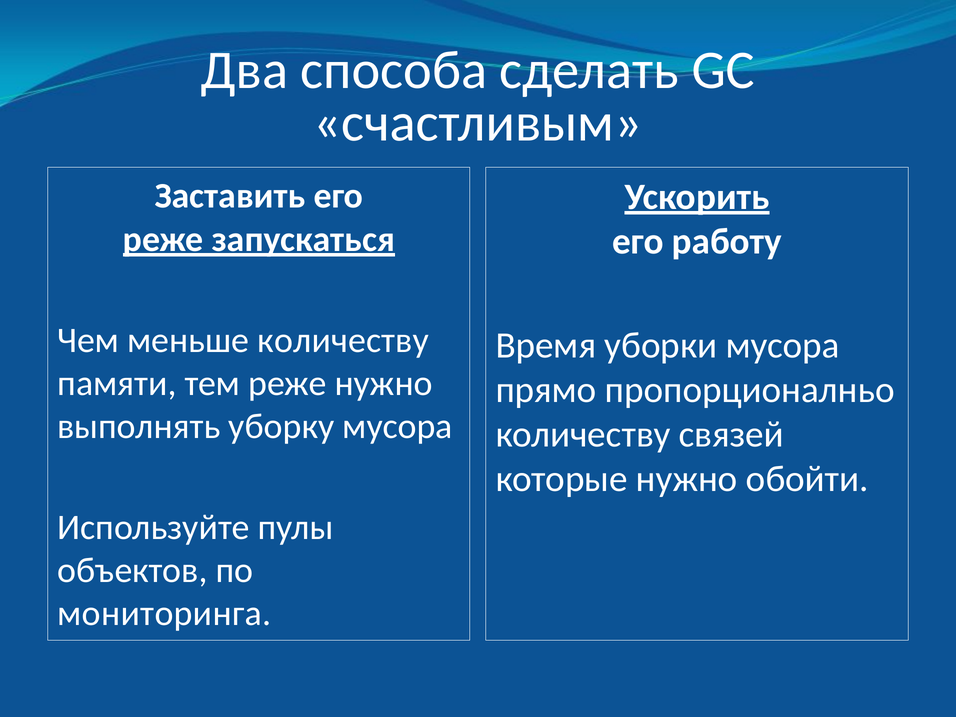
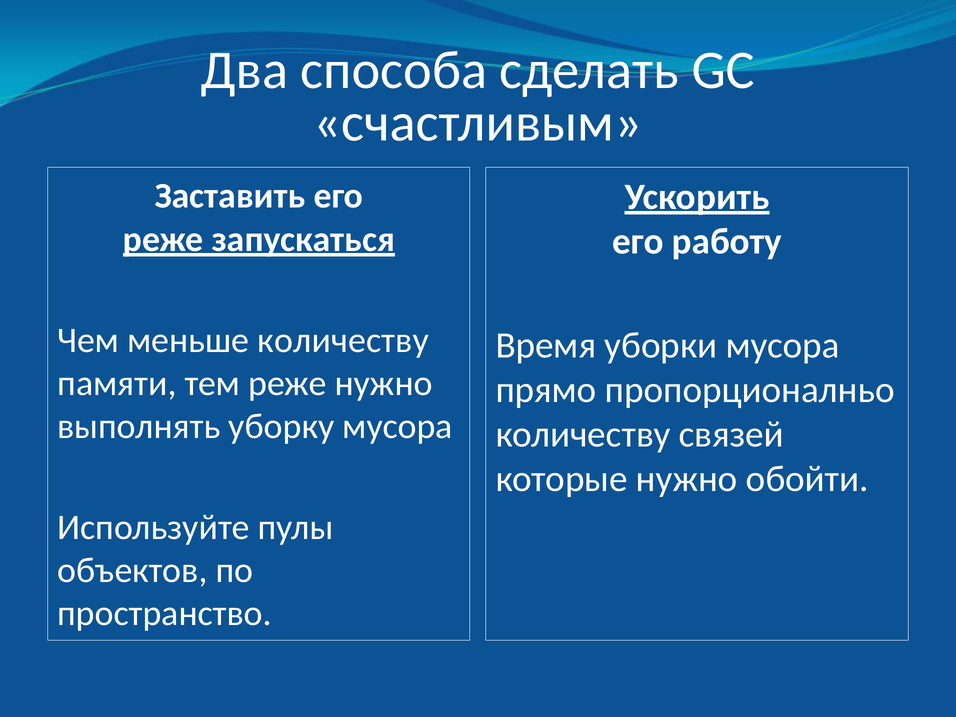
мониторинга: мониторинга -> пространство
